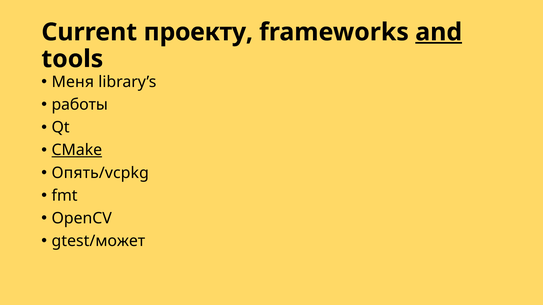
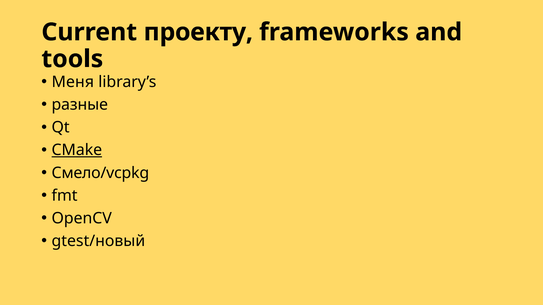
and underline: present -> none
работы: работы -> разные
Опять/vcpkg: Опять/vcpkg -> Смело/vcpkg
gtest/может: gtest/может -> gtest/новый
